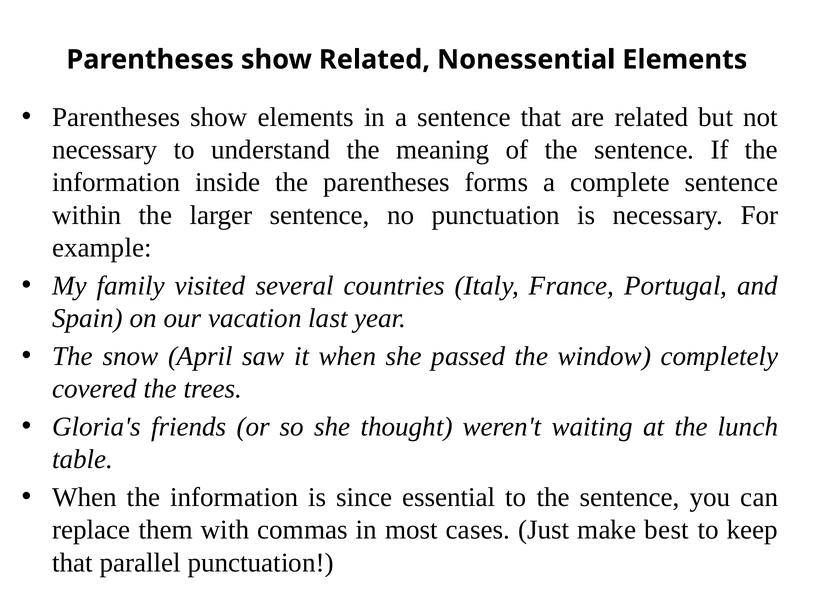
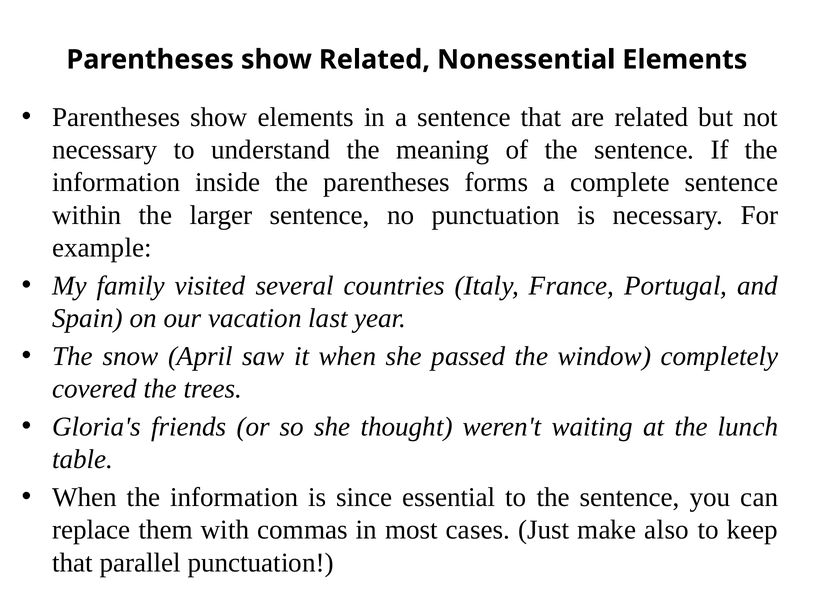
best: best -> also
